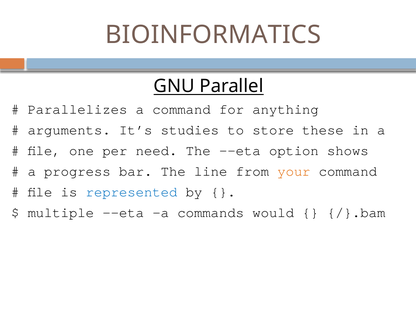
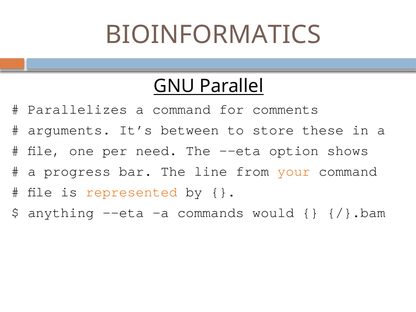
anything: anything -> comments
studies: studies -> between
represented colour: blue -> orange
multiple: multiple -> anything
